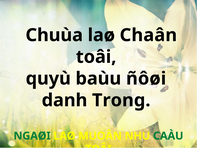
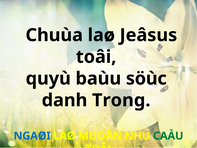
Chaân: Chaân -> Jeâsus
ñôøi: ñôøi -> söùc
NGAØI colour: green -> blue
